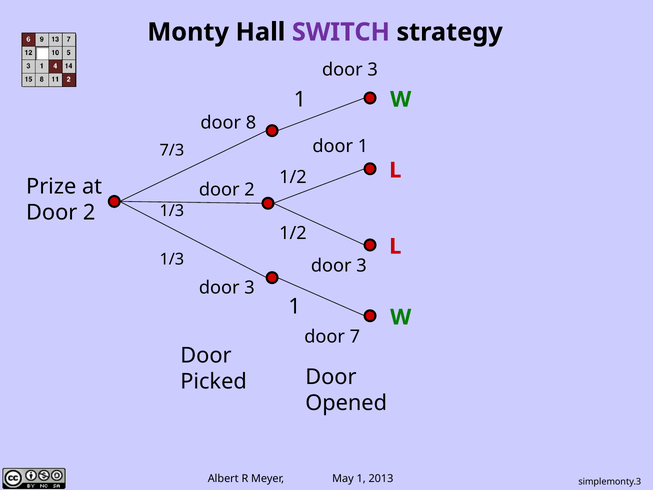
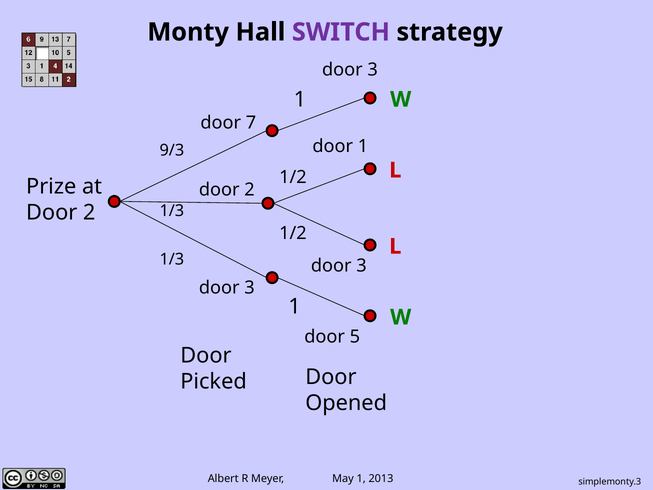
8: 8 -> 7
7/3: 7/3 -> 9/3
7: 7 -> 5
